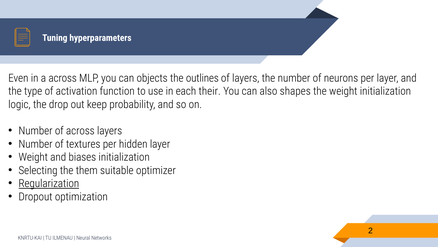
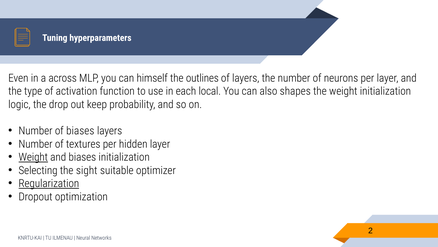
objects: objects -> himself
their: their -> local
of across: across -> biases
Weight at (33, 157) underline: none -> present
them: them -> sight
